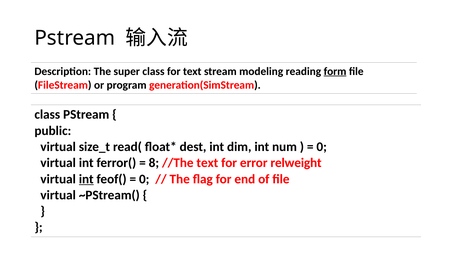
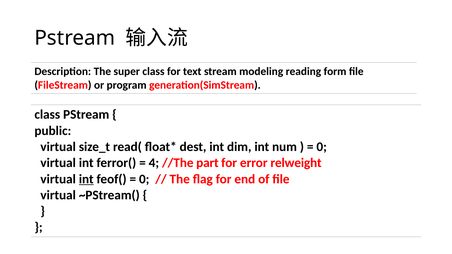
form underline: present -> none
8: 8 -> 4
//The text: text -> part
